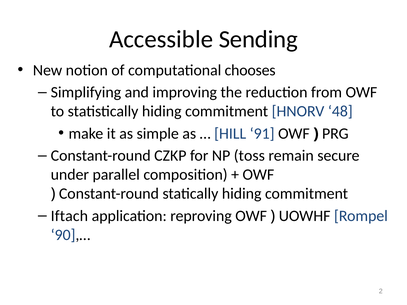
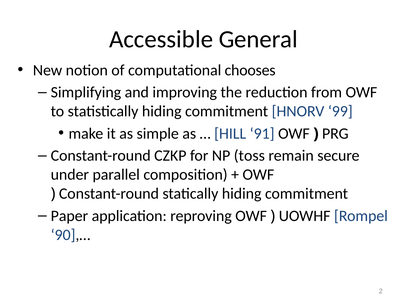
Sending: Sending -> General
48: 48 -> 99
Iftach: Iftach -> Paper
